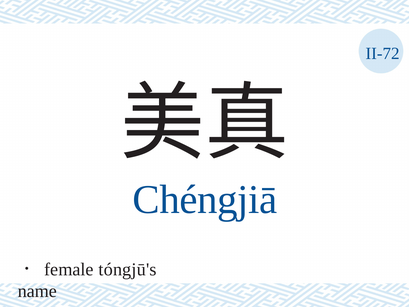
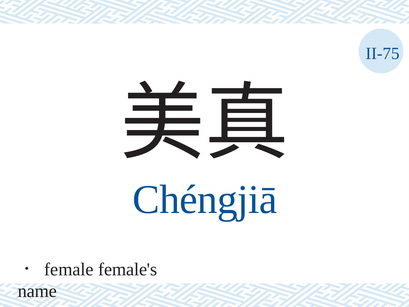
II-72: II-72 -> II-75
tóngjū's: tóngjū's -> female's
